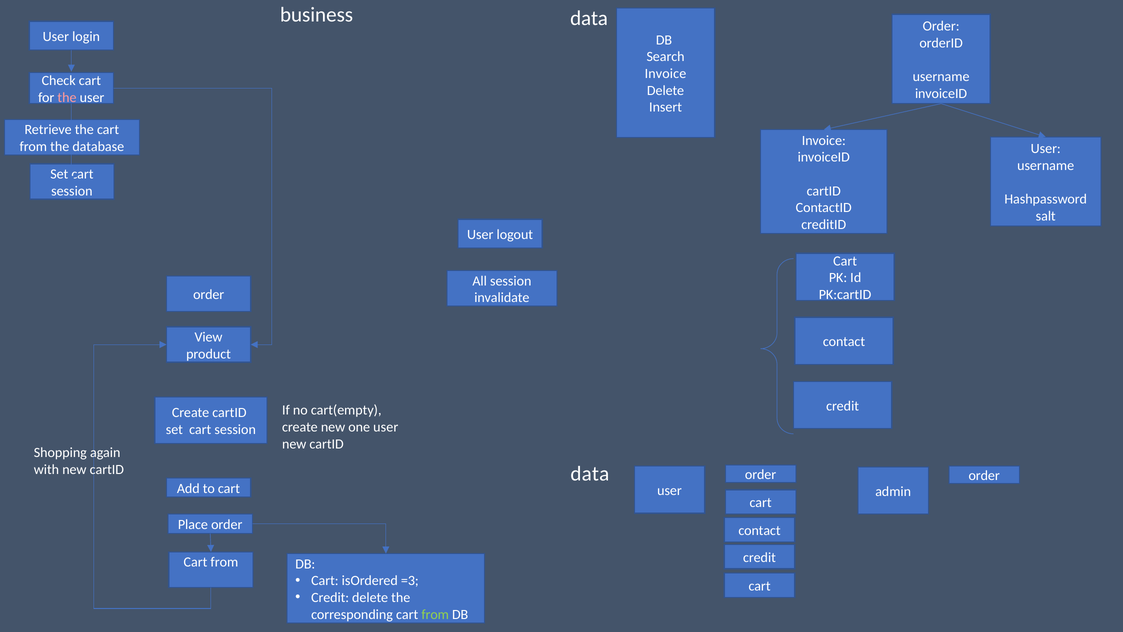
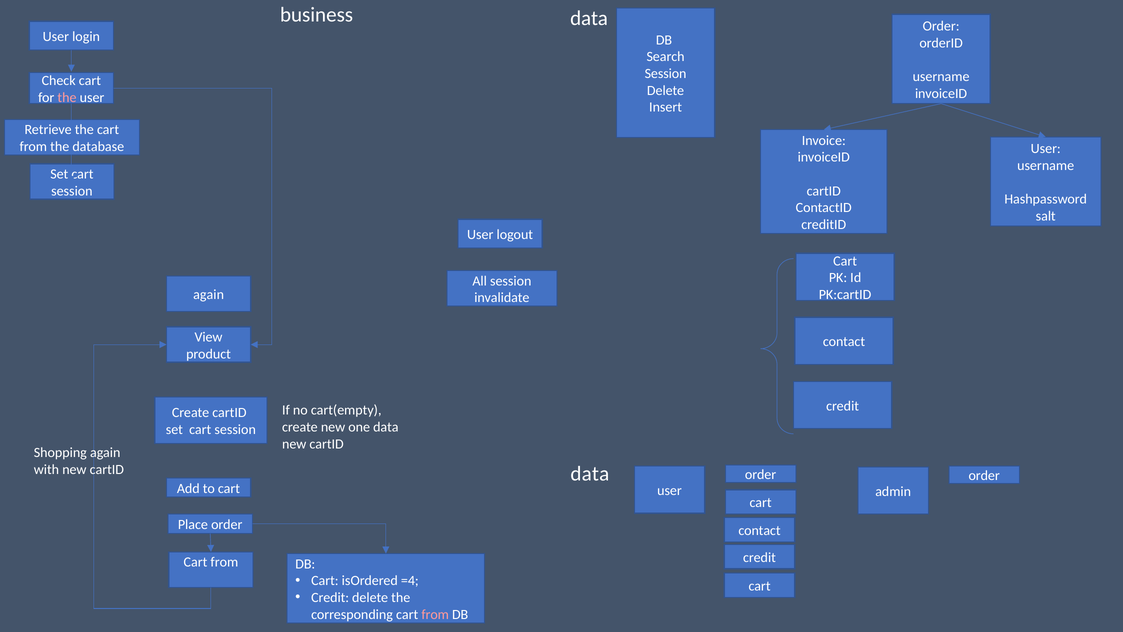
Invoice at (665, 74): Invoice -> Session
order at (209, 295): order -> again
one user: user -> data
=3: =3 -> =4
from at (435, 614) colour: light green -> pink
